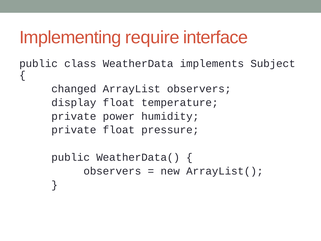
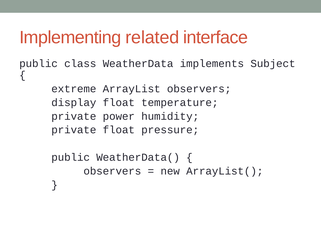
require: require -> related
changed: changed -> extreme
